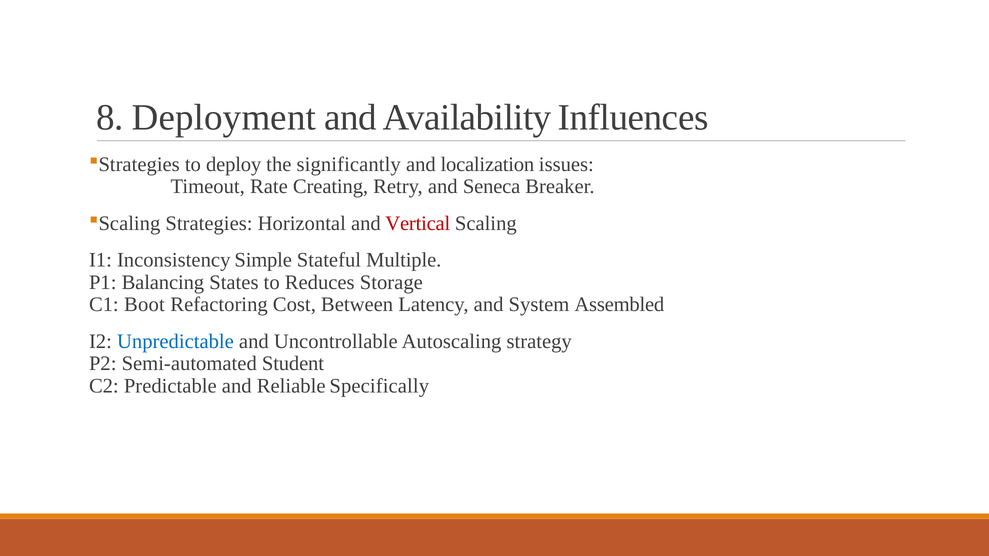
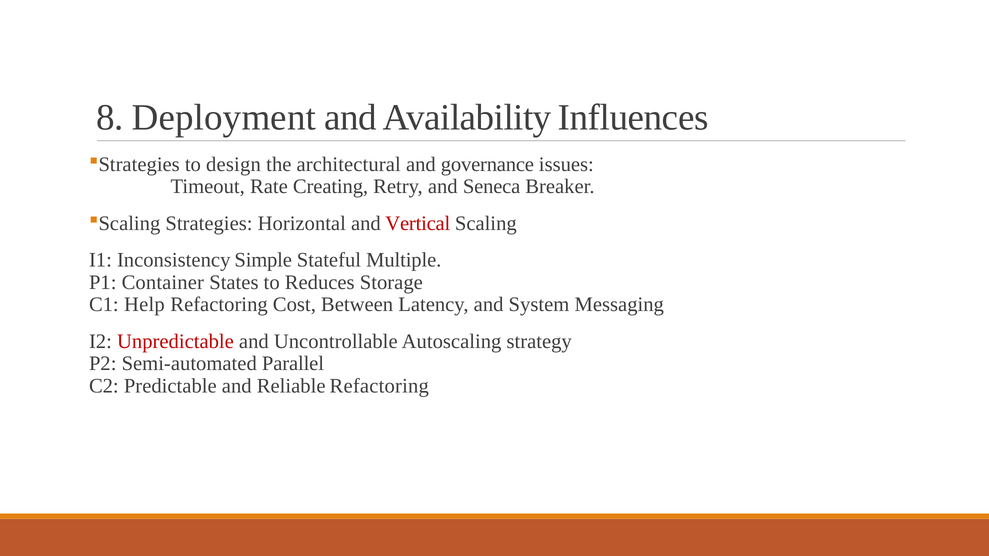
deploy: deploy -> design
significantly: significantly -> architectural
localization: localization -> governance
Balancing: Balancing -> Container
Boot: Boot -> Help
Assembled: Assembled -> Messaging
Unpredictable colour: blue -> red
Student: Student -> Parallel
Reliable Specifically: Specifically -> Refactoring
